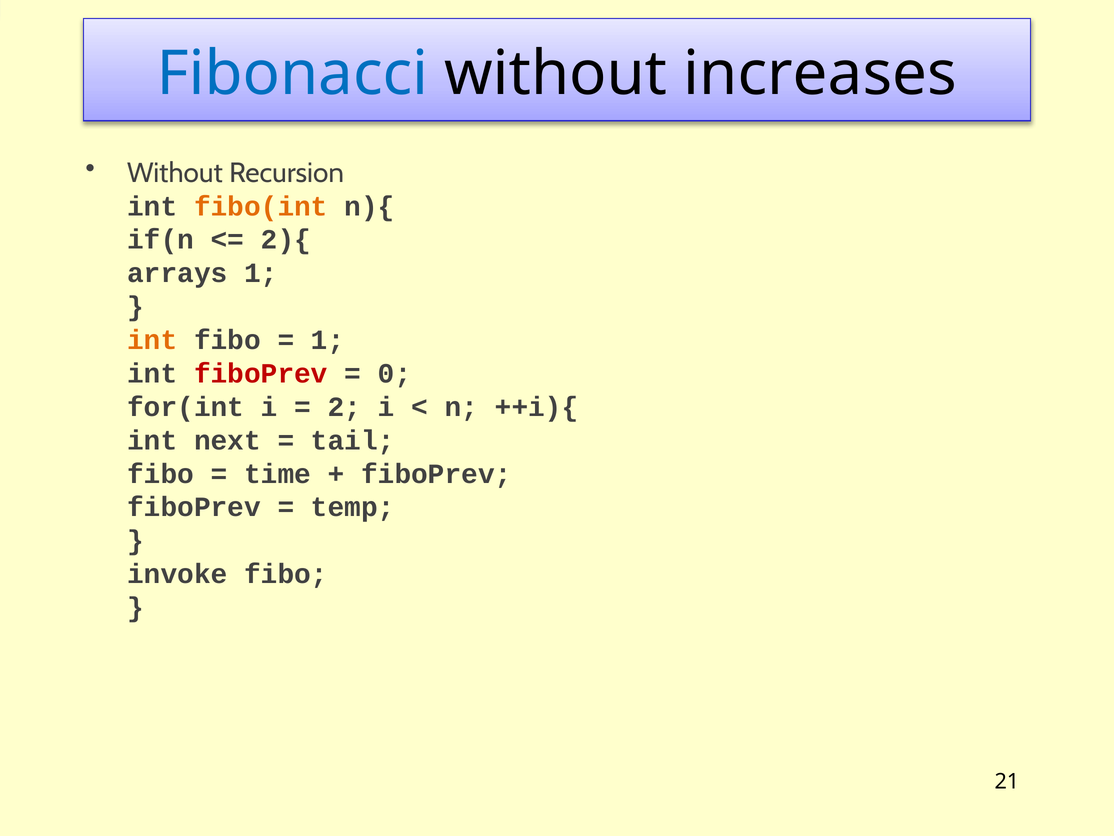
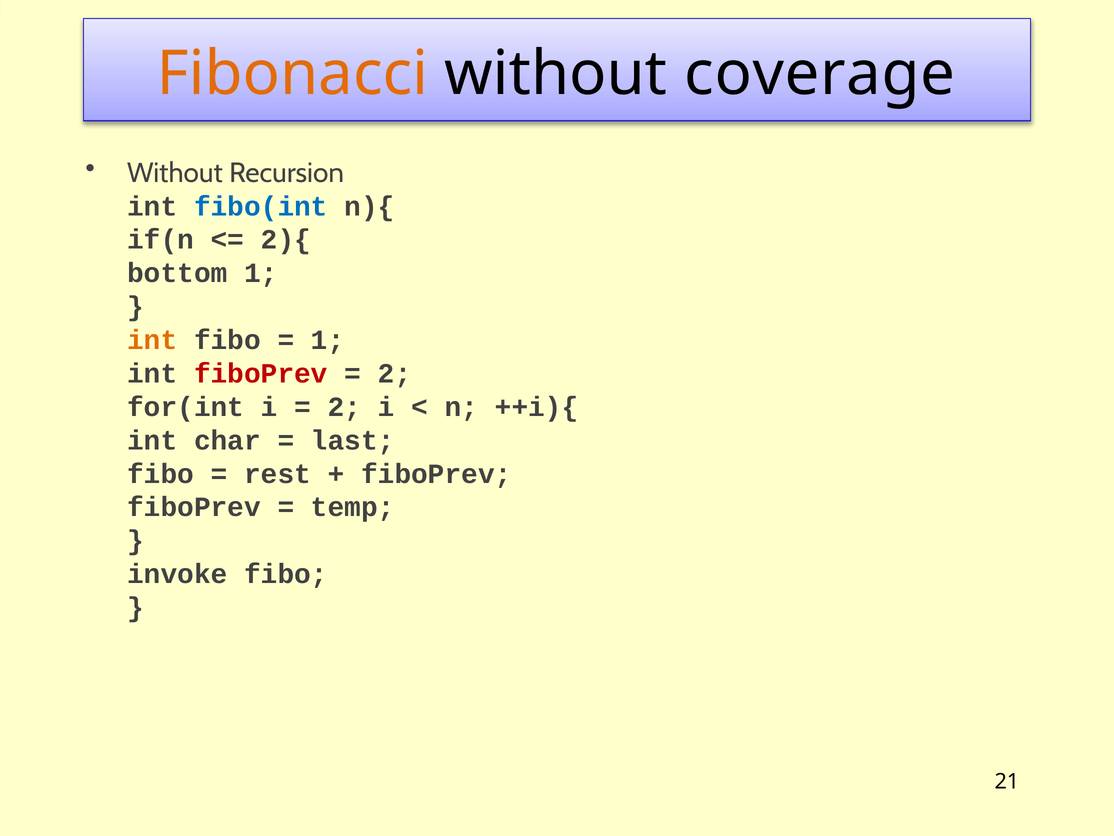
Fibonacci colour: blue -> orange
increases: increases -> coverage
fibo(int colour: orange -> blue
arrays: arrays -> bottom
0 at (395, 373): 0 -> 2
next: next -> char
tail: tail -> last
time: time -> rest
